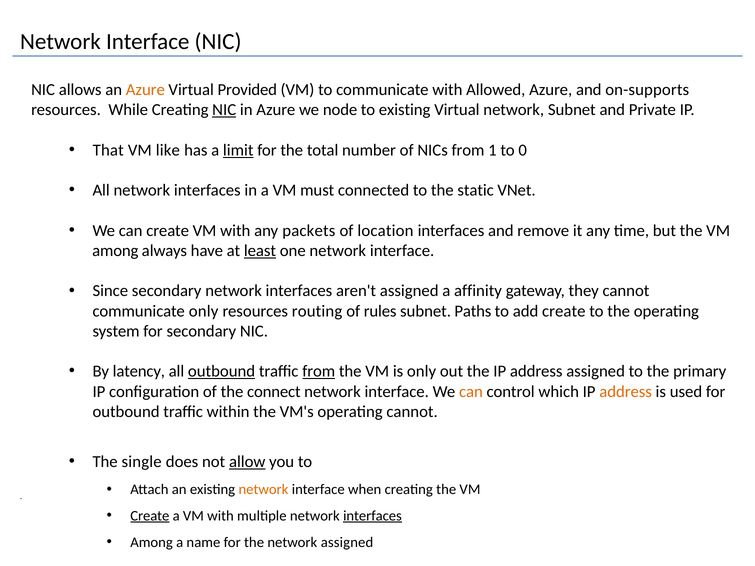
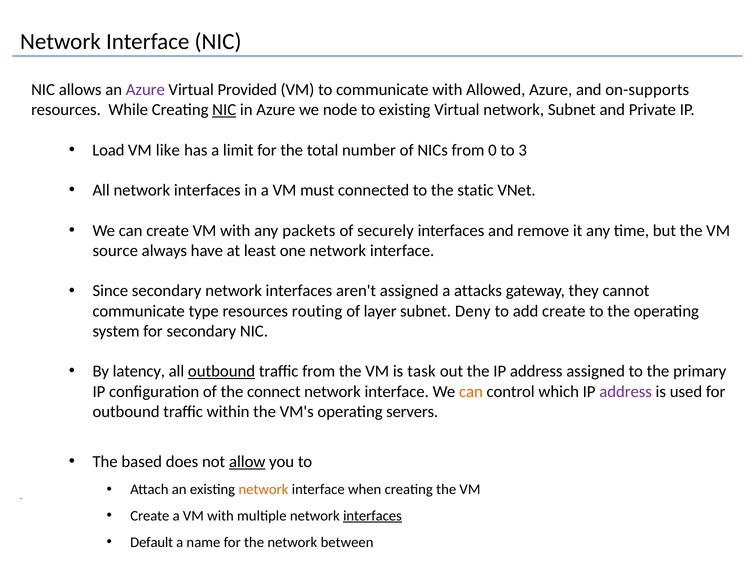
Azure at (145, 90) colour: orange -> purple
That: That -> Load
limit underline: present -> none
1: 1 -> 0
0: 0 -> 3
location: location -> securely
among at (115, 251): among -> source
least underline: present -> none
affinity: affinity -> attacks
communicate only: only -> type
rules: rules -> layer
Paths: Paths -> Deny
from at (319, 372) underline: present -> none
is only: only -> task
address at (626, 392) colour: orange -> purple
operating cannot: cannot -> servers
single: single -> based
Create at (150, 516) underline: present -> none
Among at (152, 543): Among -> Default
network assigned: assigned -> between
